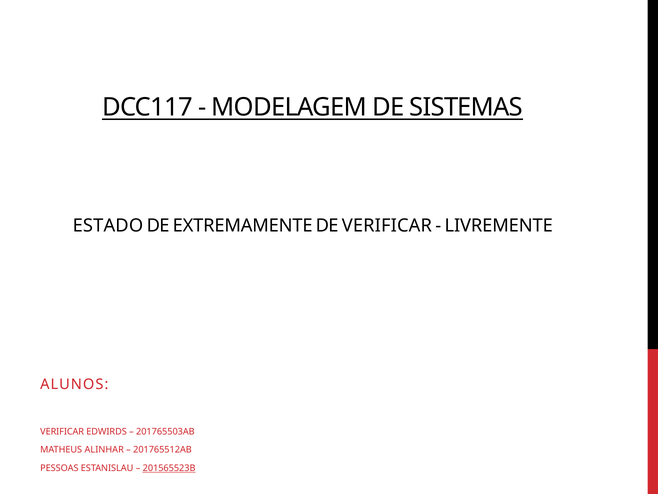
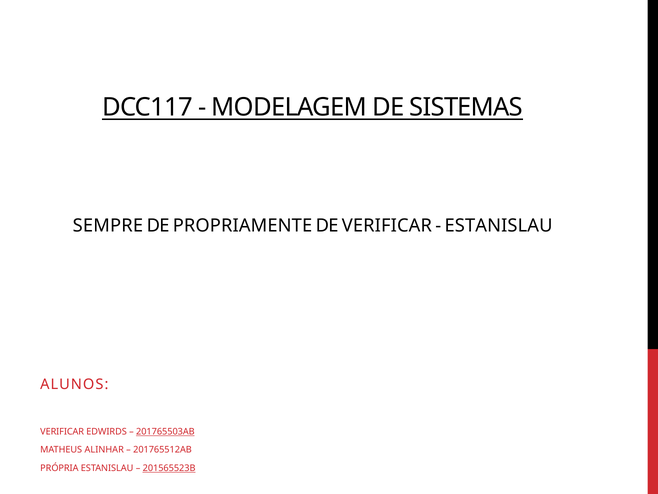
ESTADO: ESTADO -> SEMPRE
EXTREMAMENTE: EXTREMAMENTE -> PROPRIAMENTE
LIVREMENTE at (499, 225): LIVREMENTE -> ESTANISLAU
201765503AB underline: none -> present
PESSOAS: PESSOAS -> PRÓPRIA
